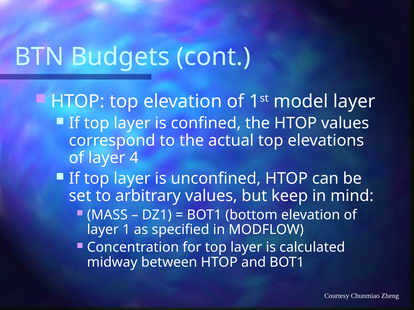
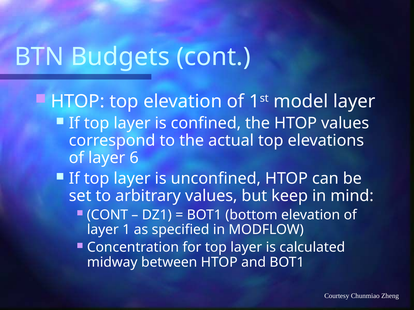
4: 4 -> 6
MASS at (107, 215): MASS -> CONT
